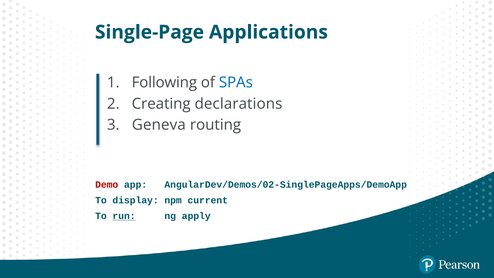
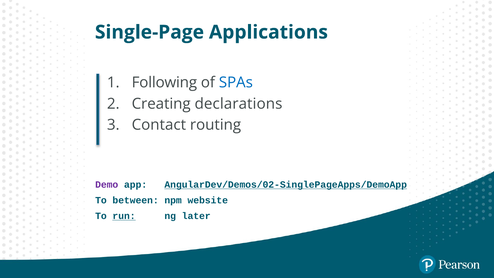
Geneva: Geneva -> Contact
Demo colour: red -> purple
AngularDev/Demos/02-SinglePageApps/DemoApp underline: none -> present
display: display -> between
current: current -> website
apply: apply -> later
